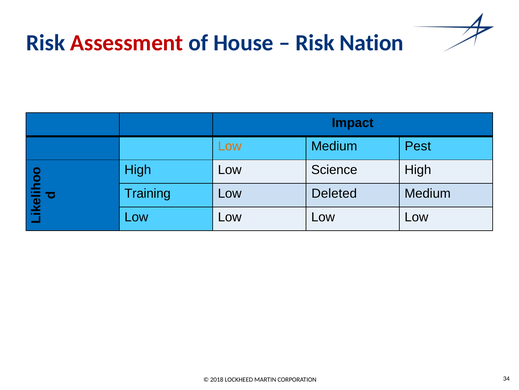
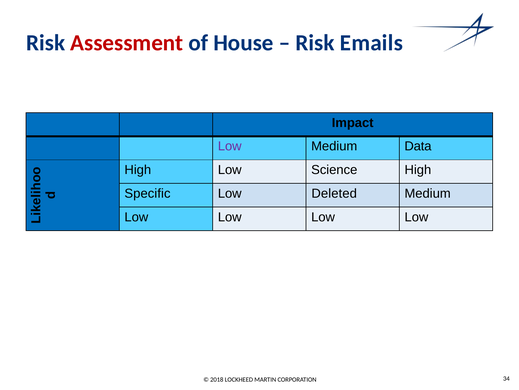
Nation: Nation -> Emails
Low at (230, 146) colour: orange -> purple
Pest: Pest -> Data
Training: Training -> Specific
